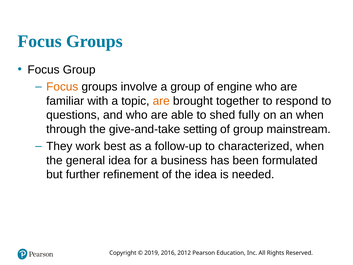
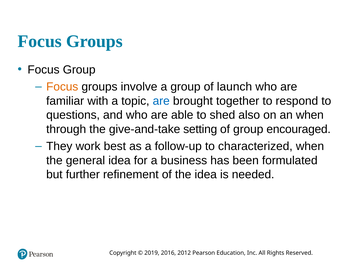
engine: engine -> launch
are at (161, 101) colour: orange -> blue
fully: fully -> also
mainstream: mainstream -> encouraged
